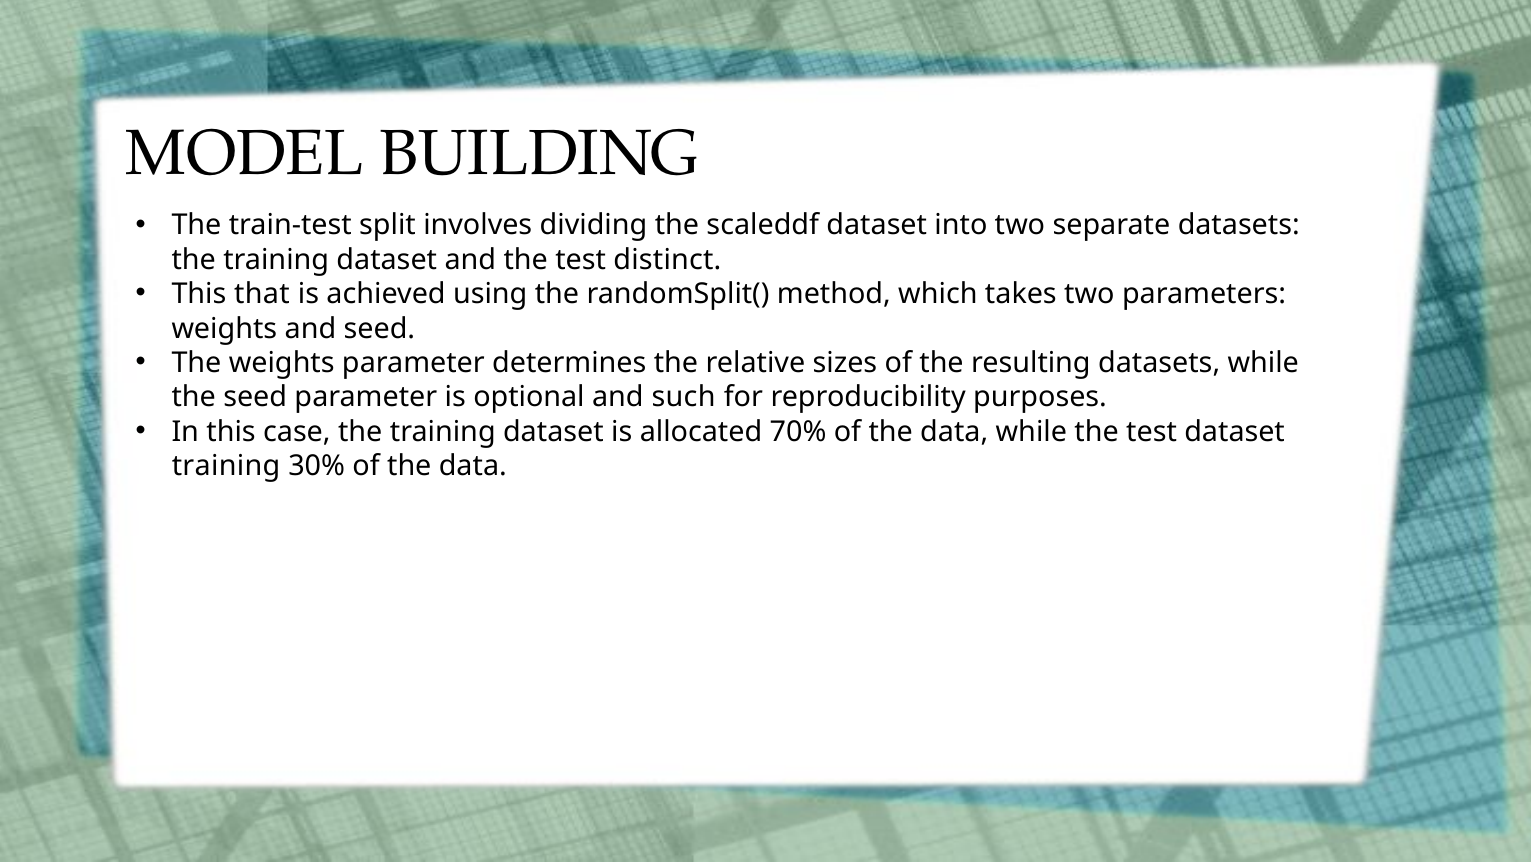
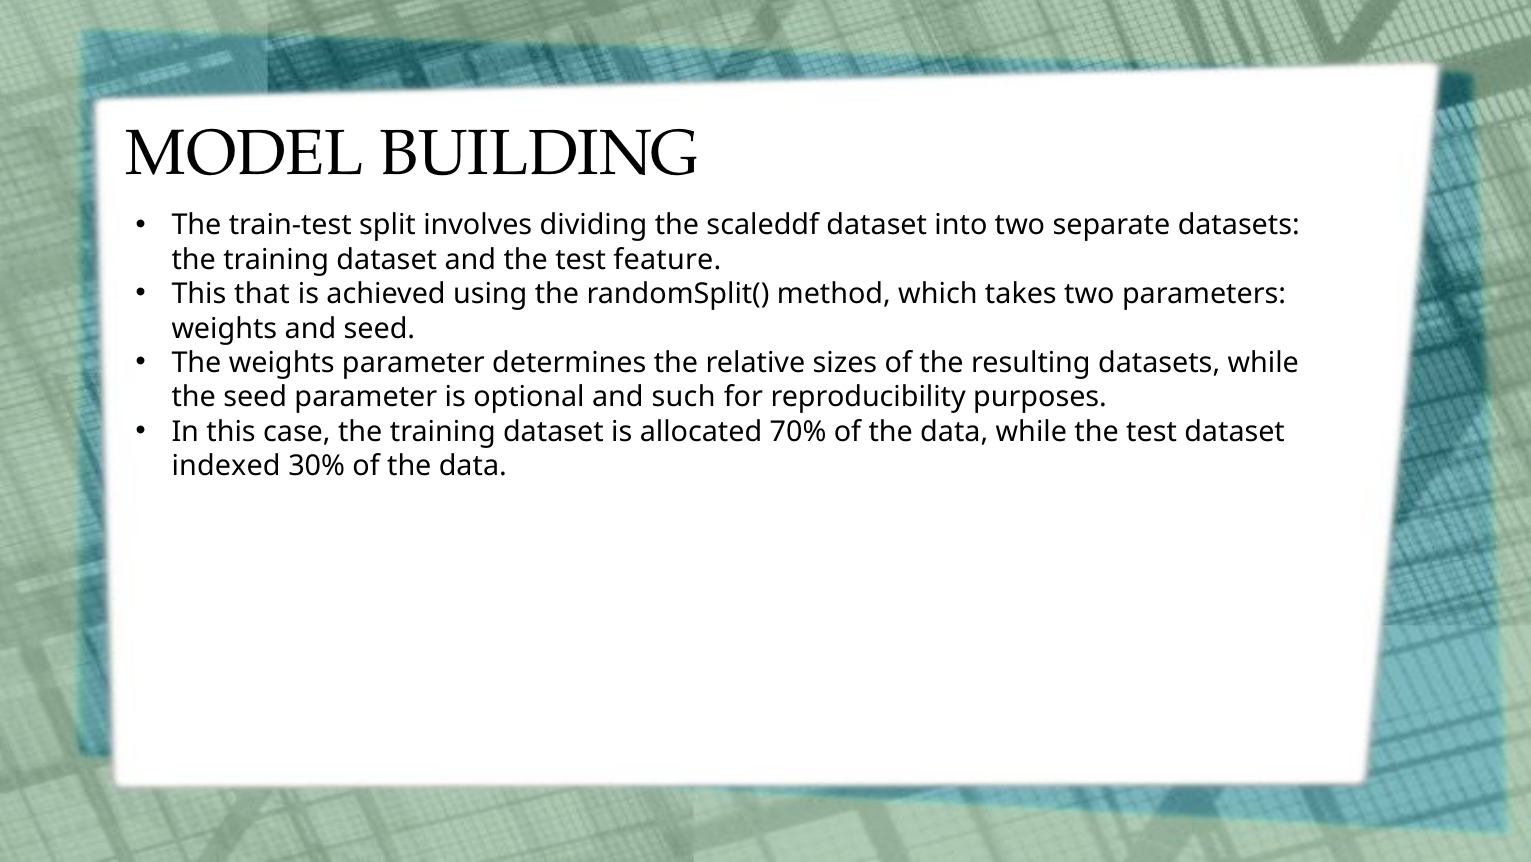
distinct: distinct -> feature
training at (226, 467): training -> indexed
